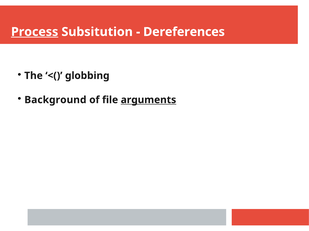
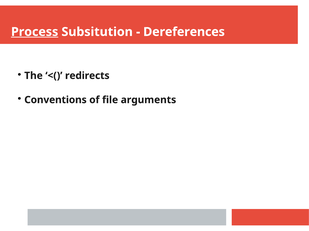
globbing: globbing -> redirects
Background: Background -> Conventions
arguments underline: present -> none
